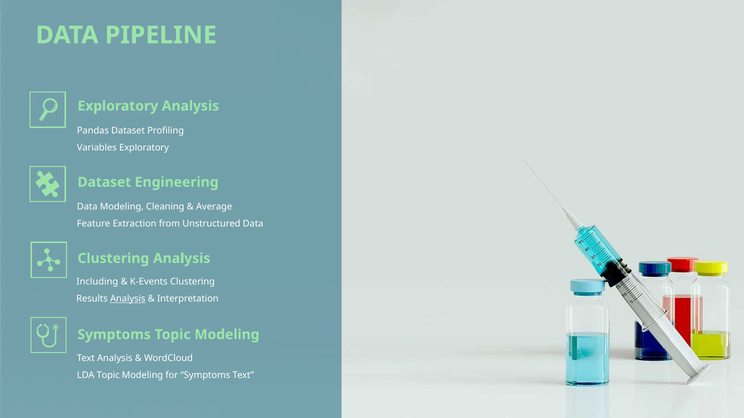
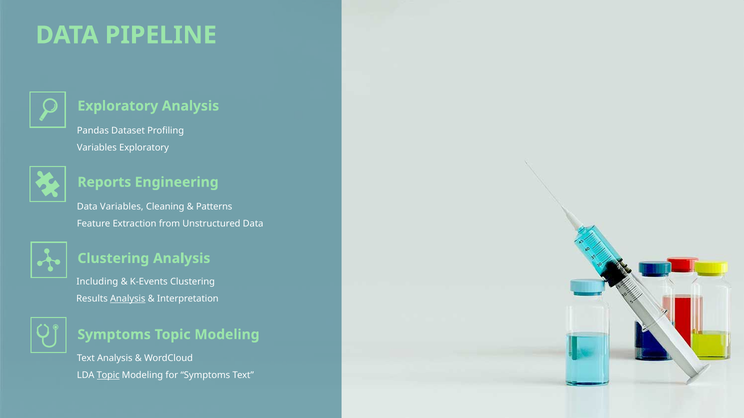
Dataset at (104, 182): Dataset -> Reports
Data Modeling: Modeling -> Variables
Average: Average -> Patterns
Topic at (108, 376) underline: none -> present
